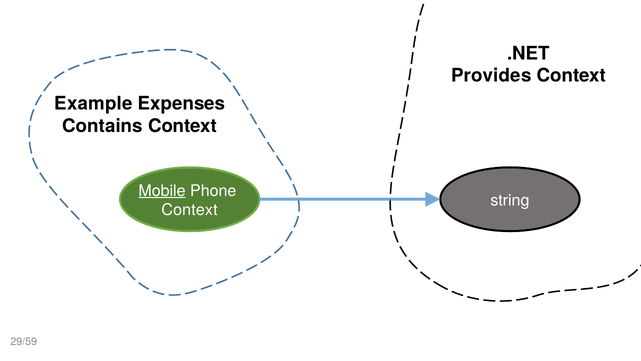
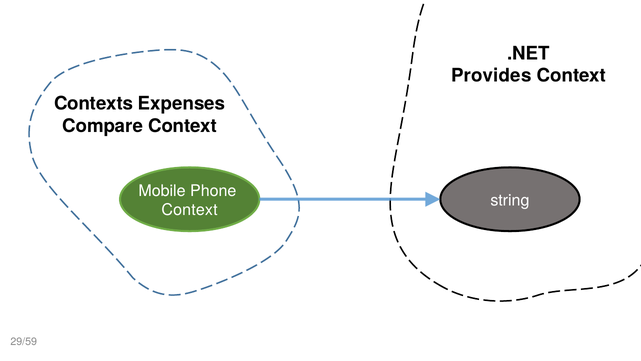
Example: Example -> Contexts
Contains: Contains -> Compare
Mobile underline: present -> none
